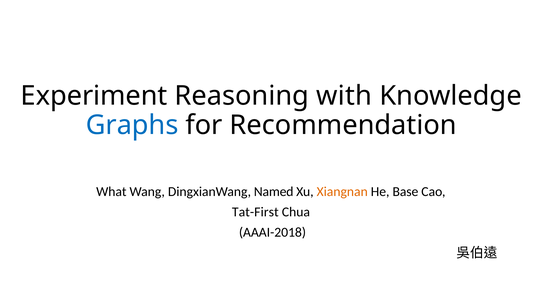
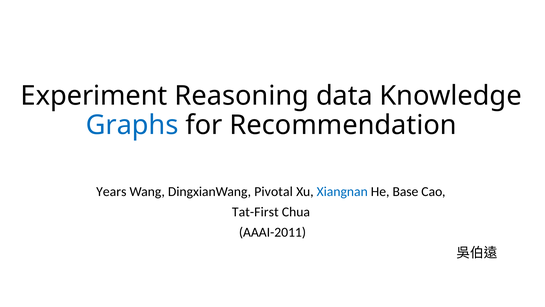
with: with -> data
What: What -> Years
Named: Named -> Pivotal
Xiangnan colour: orange -> blue
AAAI-2018: AAAI-2018 -> AAAI-2011
